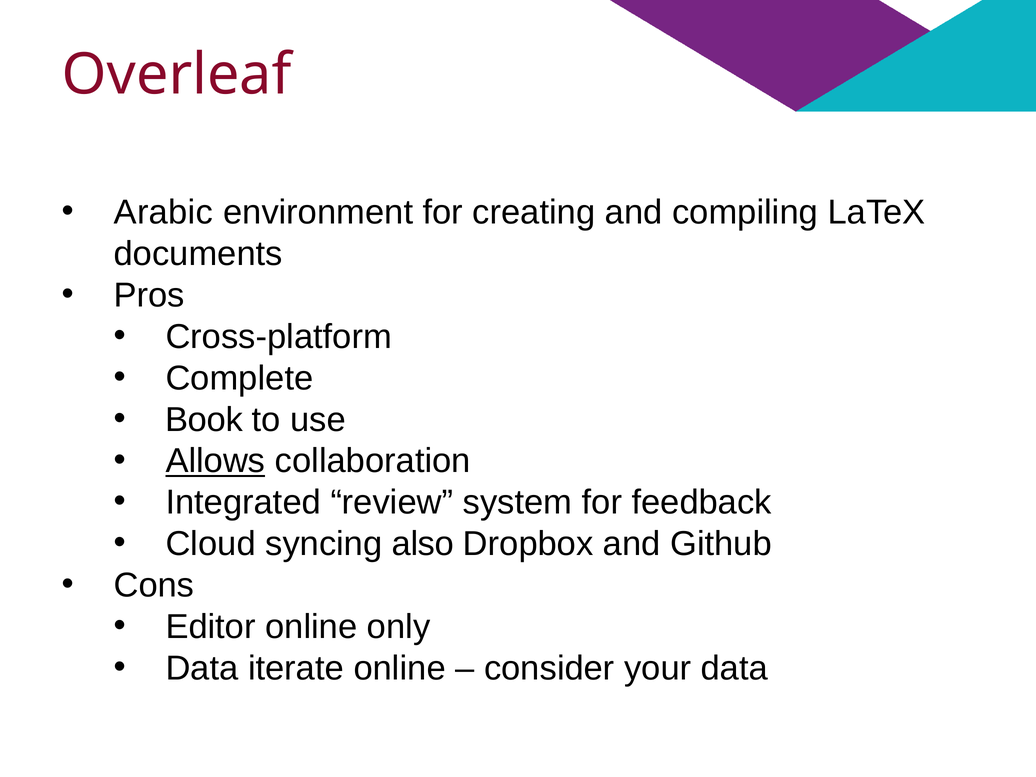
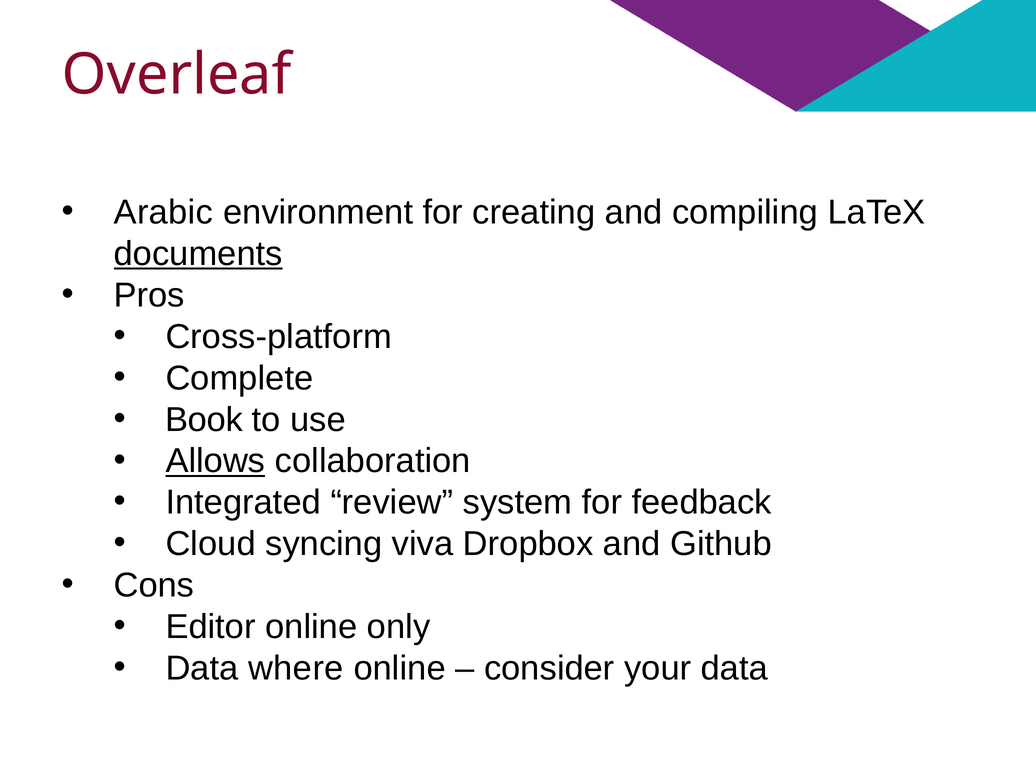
documents underline: none -> present
also: also -> viva
iterate: iterate -> where
